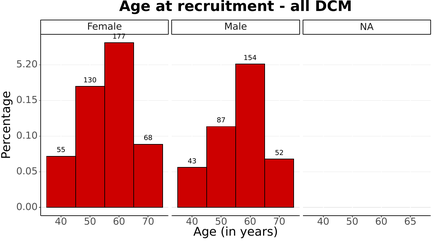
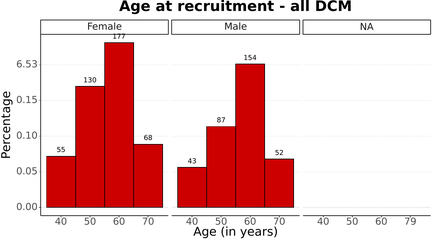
5.20: 5.20 -> 6.53
65: 65 -> 79
